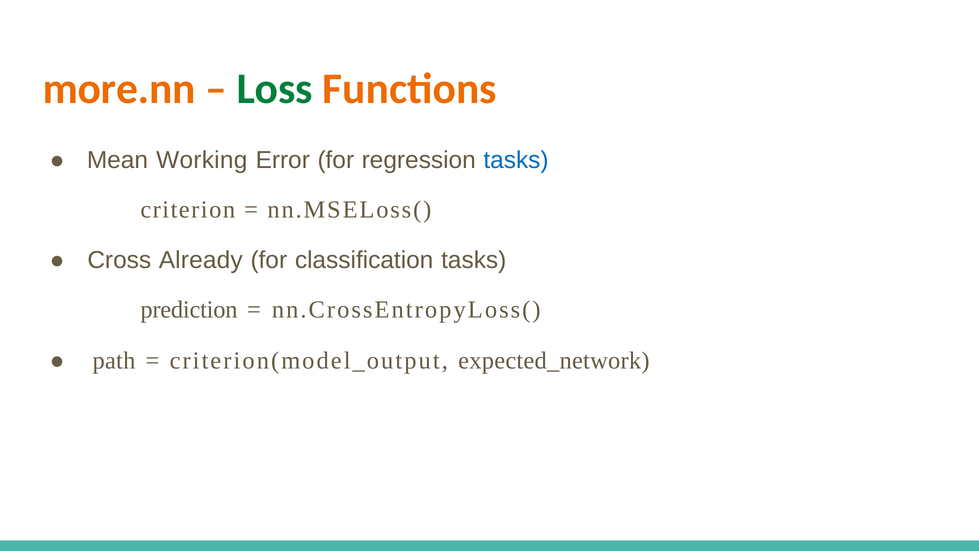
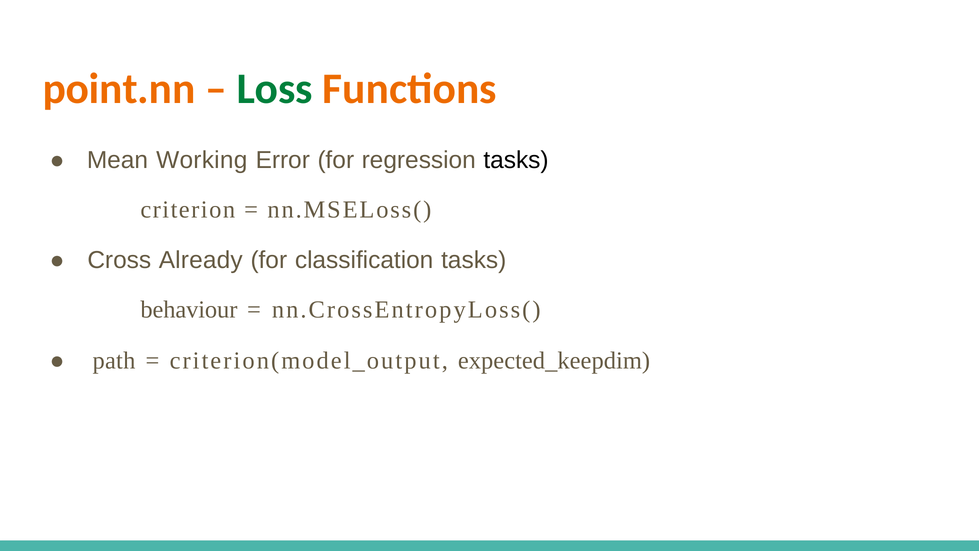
more.nn: more.nn -> point.nn
tasks at (516, 160) colour: blue -> black
prediction: prediction -> behaviour
expected_network: expected_network -> expected_keepdim
